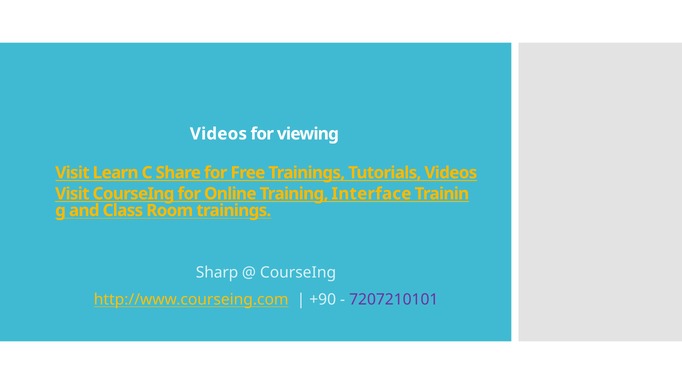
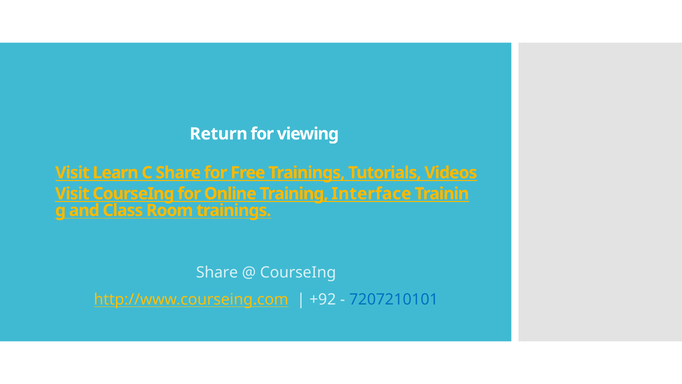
Videos at (218, 134): Videos -> Return
Sharp at (217, 272): Sharp -> Share
+90: +90 -> +92
7207210101 colour: purple -> blue
